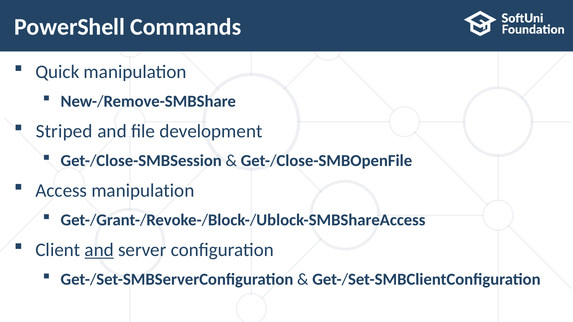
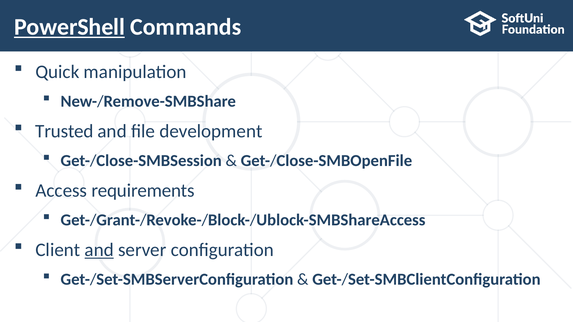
PowerShell underline: none -> present
Striped: Striped -> Trusted
Access manipulation: manipulation -> requirements
